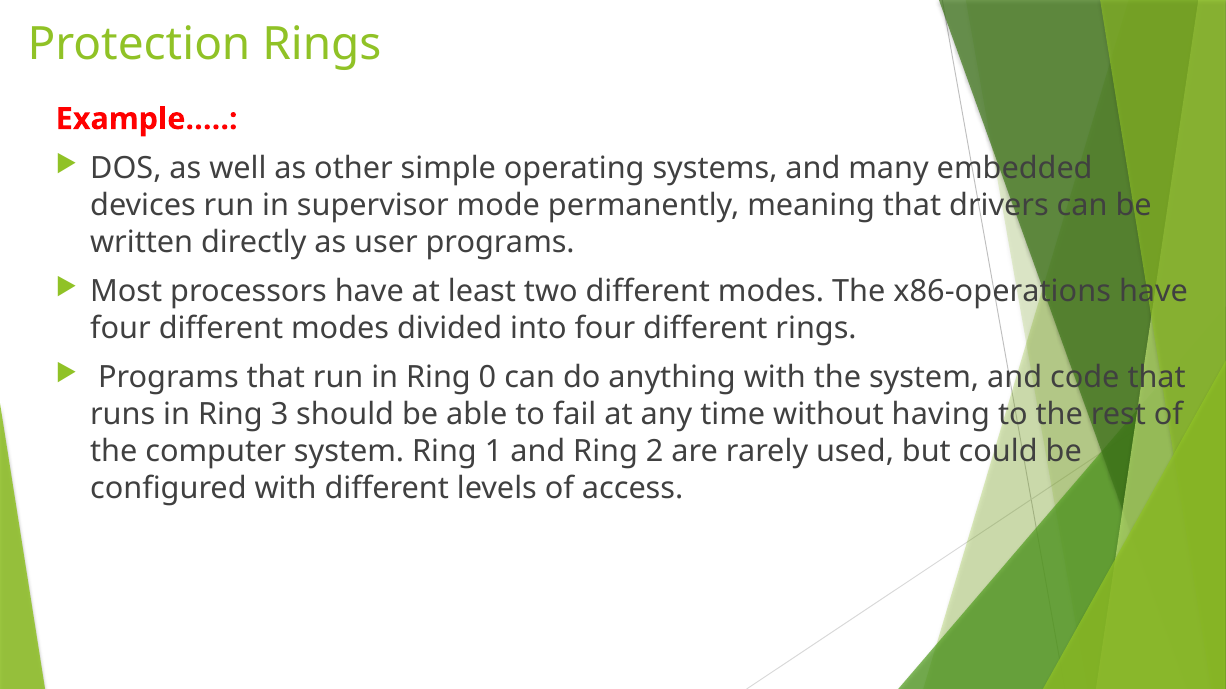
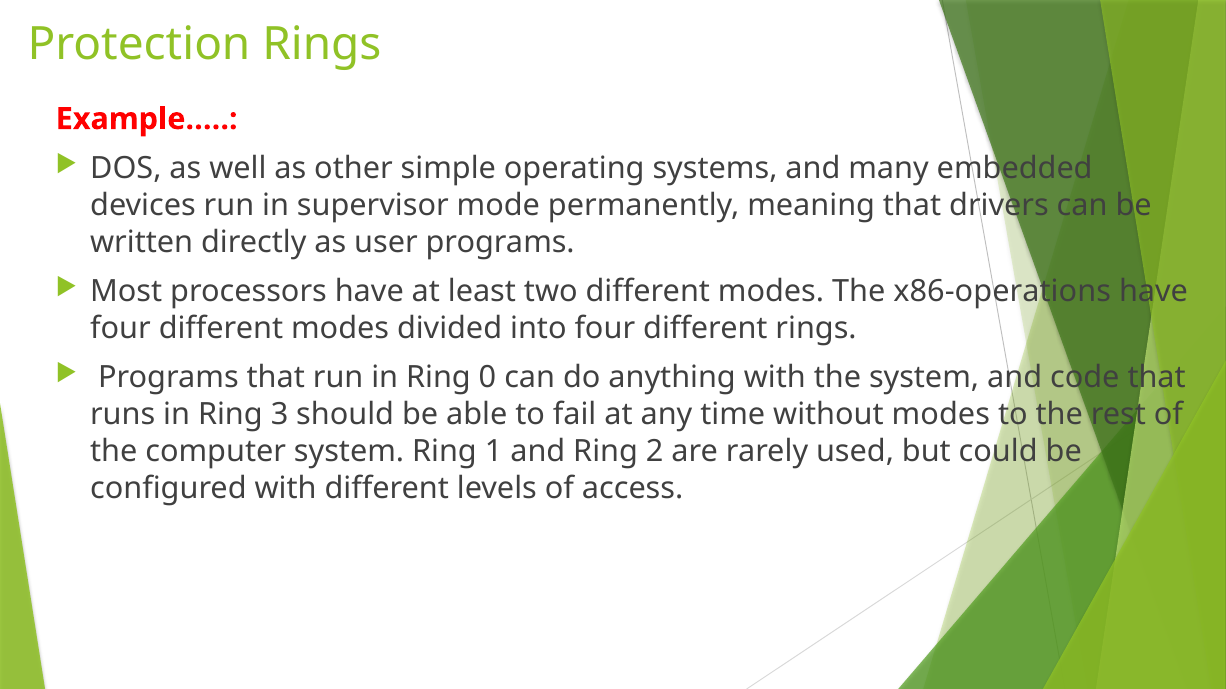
without having: having -> modes
